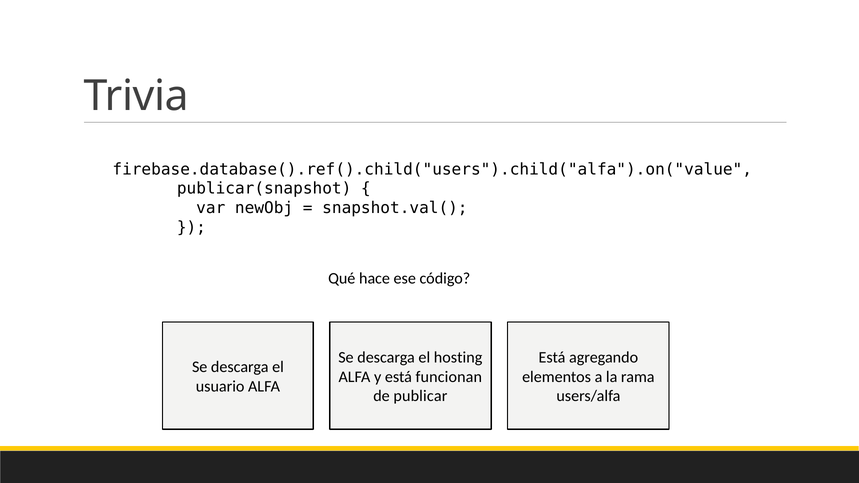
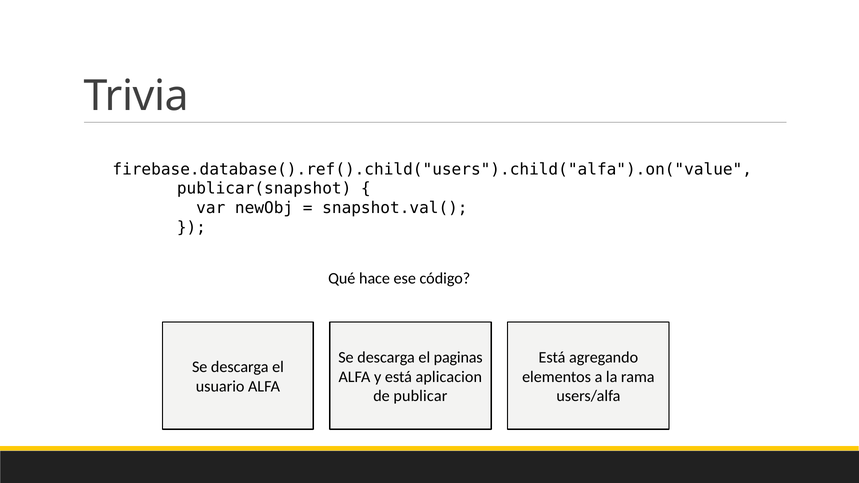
hosting: hosting -> paginas
funcionan: funcionan -> aplicacion
